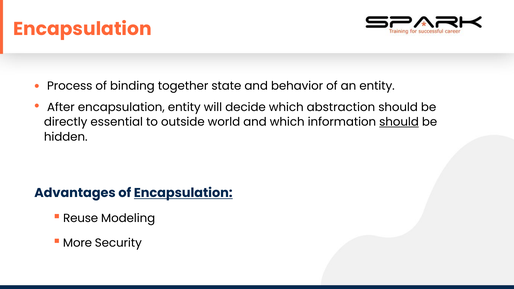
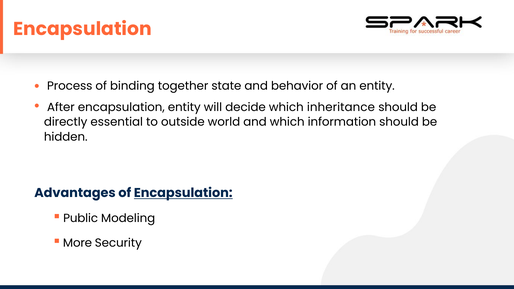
abstraction: abstraction -> inheritance
should at (399, 122) underline: present -> none
Reuse: Reuse -> Public
